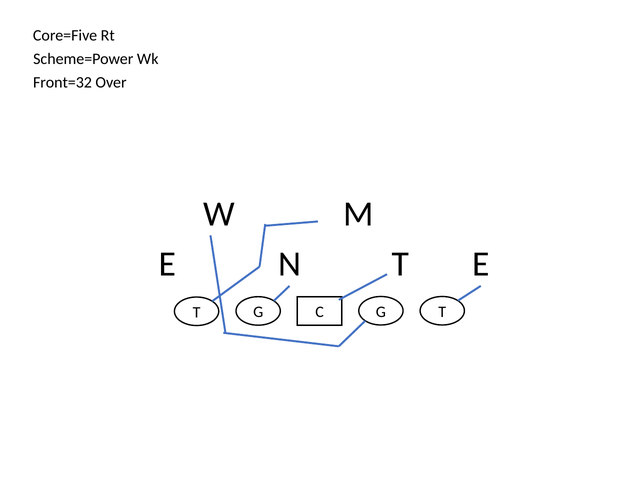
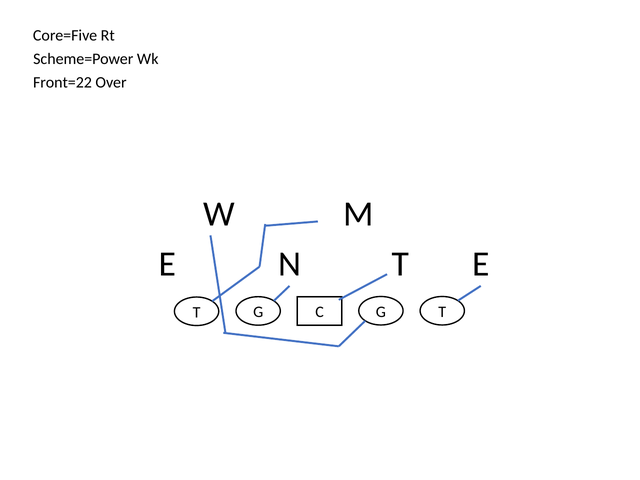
Front=32: Front=32 -> Front=22
